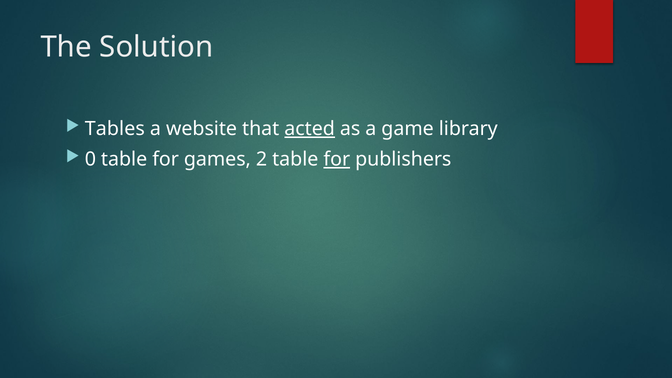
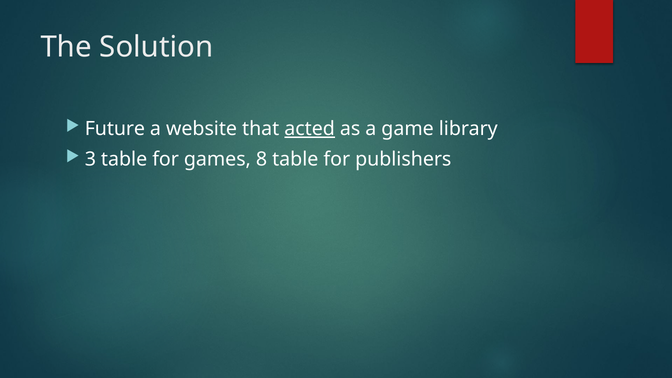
Tables: Tables -> Future
0: 0 -> 3
2: 2 -> 8
for at (337, 159) underline: present -> none
